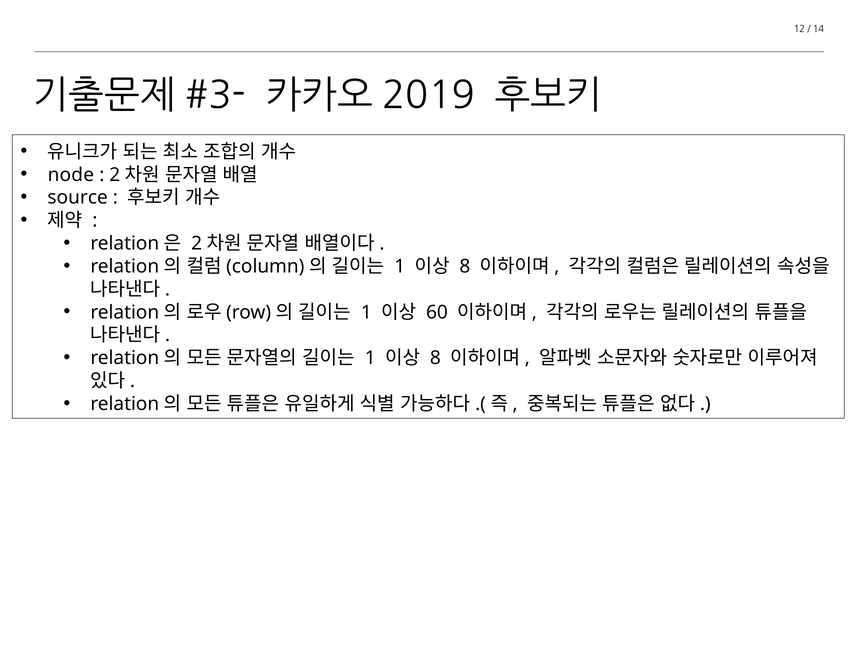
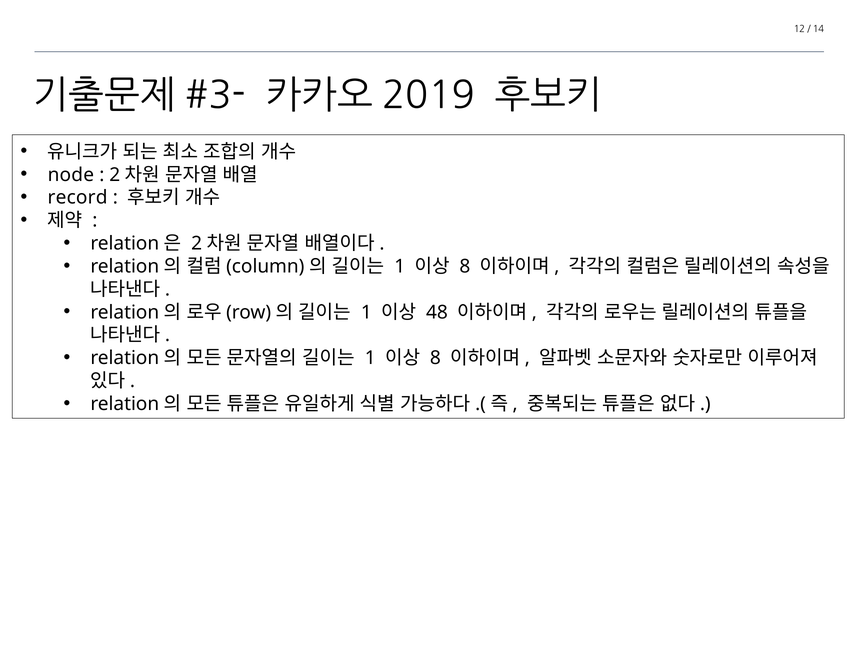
source: source -> record
60: 60 -> 48
